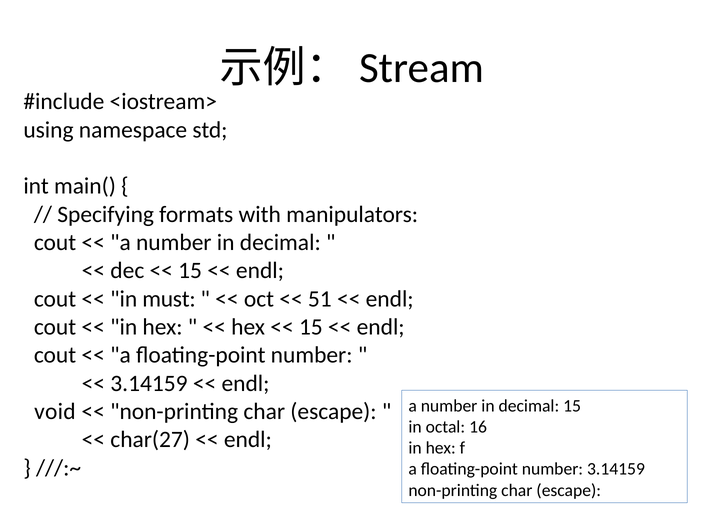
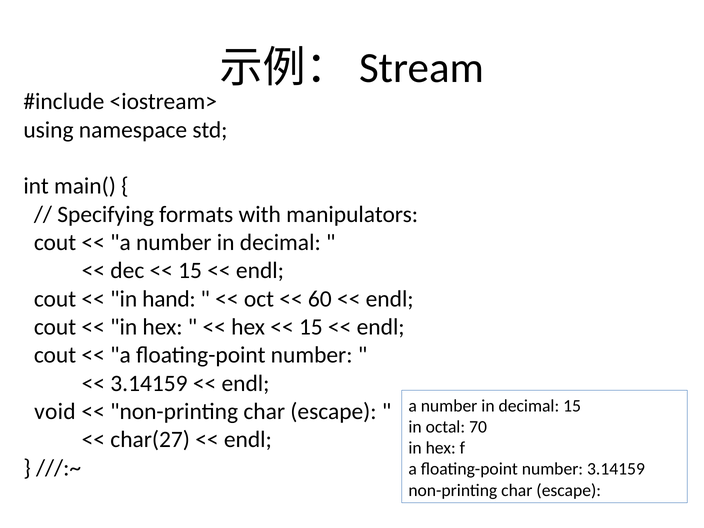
must: must -> hand
51: 51 -> 60
16: 16 -> 70
